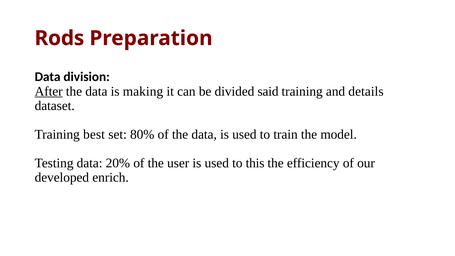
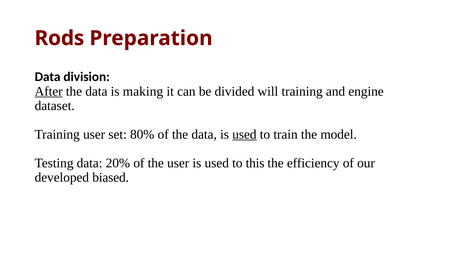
said: said -> will
details: details -> engine
Training best: best -> user
used at (244, 134) underline: none -> present
enrich: enrich -> biased
